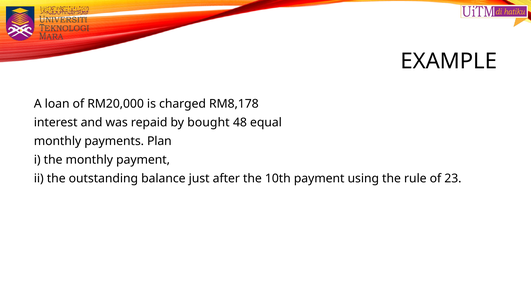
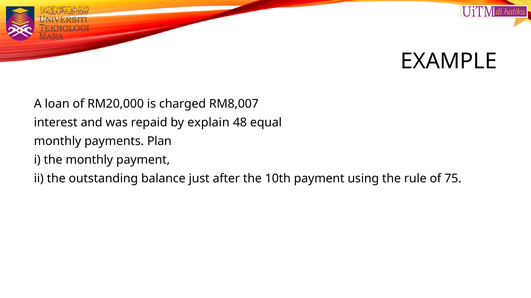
RM8,178: RM8,178 -> RM8,007
bought: bought -> explain
23: 23 -> 75
